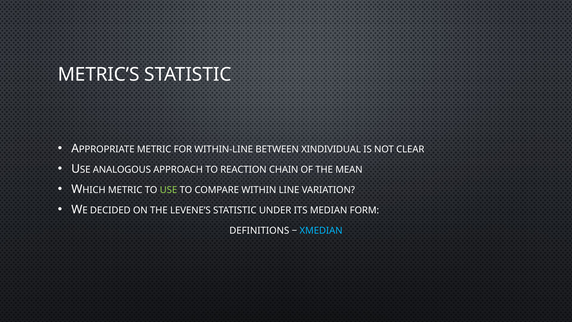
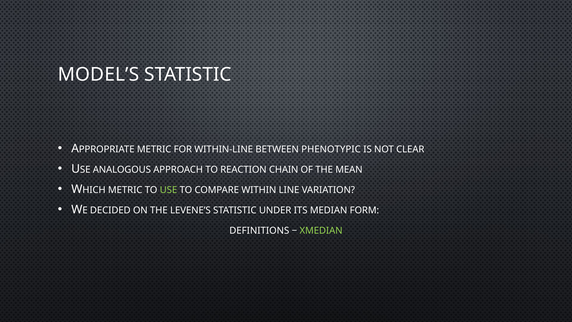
METRIC’S: METRIC’S -> MODEL’S
XINDIVIDUAL: XINDIVIDUAL -> PHENOTYPIC
XMEDIAN colour: light blue -> light green
